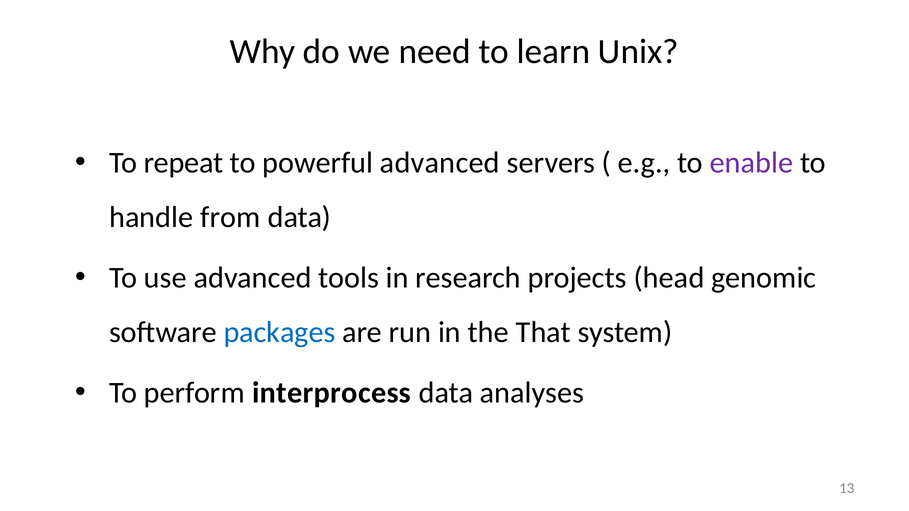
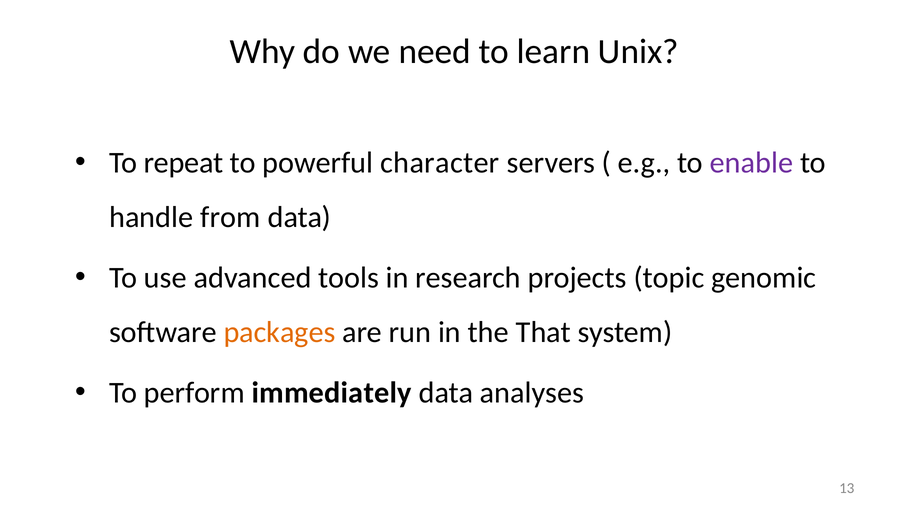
powerful advanced: advanced -> character
head: head -> topic
packages colour: blue -> orange
interprocess: interprocess -> immediately
